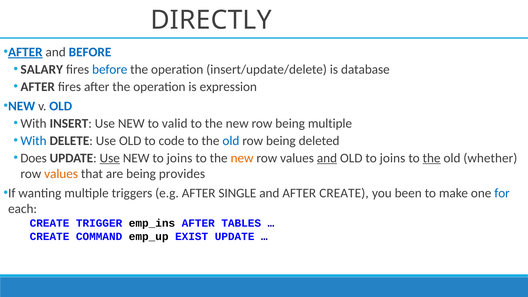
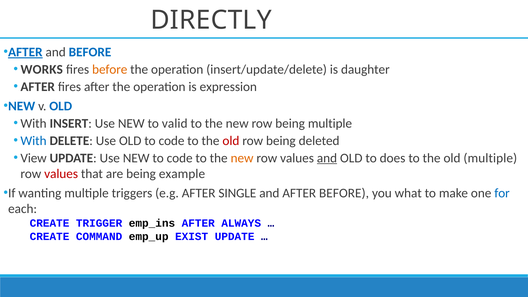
SALARY: SALARY -> WORKS
before at (110, 69) colour: blue -> orange
database: database -> daughter
old at (231, 141) colour: blue -> red
Does: Does -> View
Use at (110, 158) underline: present -> none
NEW to joins: joins -> code
OLD to joins: joins -> does
the at (432, 158) underline: present -> none
old whether: whether -> multiple
values at (61, 174) colour: orange -> red
provides: provides -> example
AFTER CREATE: CREATE -> BEFORE
been: been -> what
TABLES: TABLES -> ALWAYS
